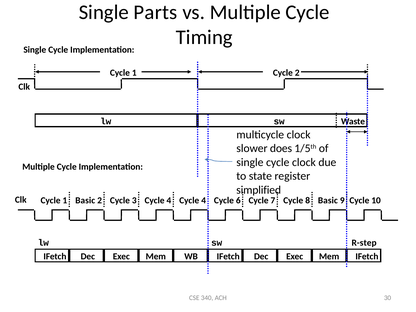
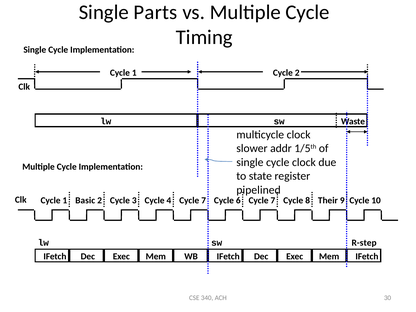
does: does -> addr
simplified: simplified -> pipelined
4 Cycle 4: 4 -> 7
8 Basic: Basic -> Their
